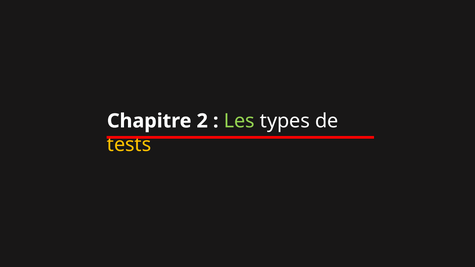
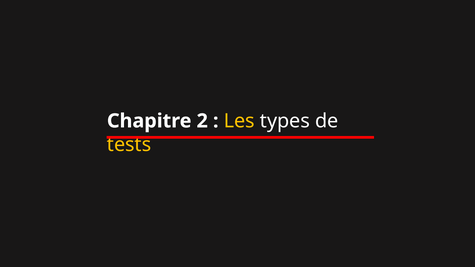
Les colour: light green -> yellow
